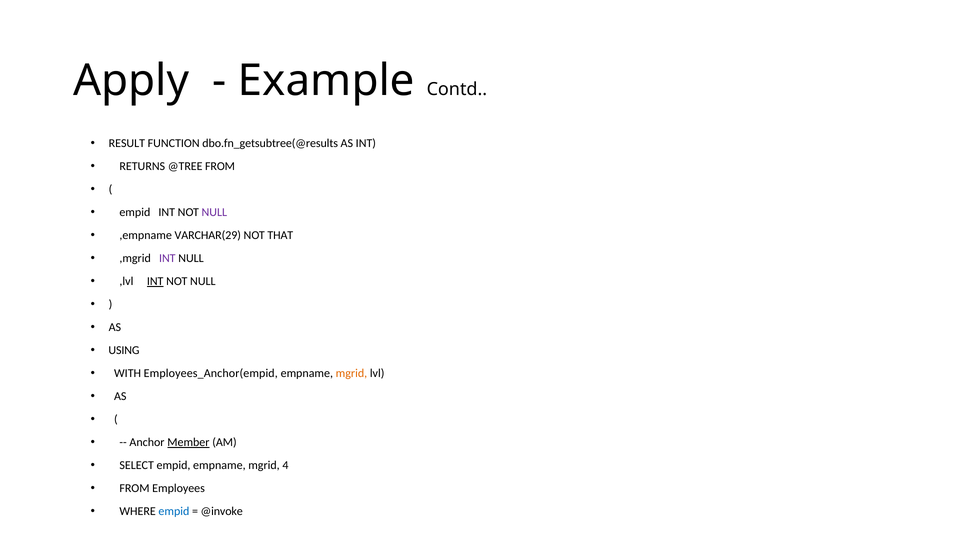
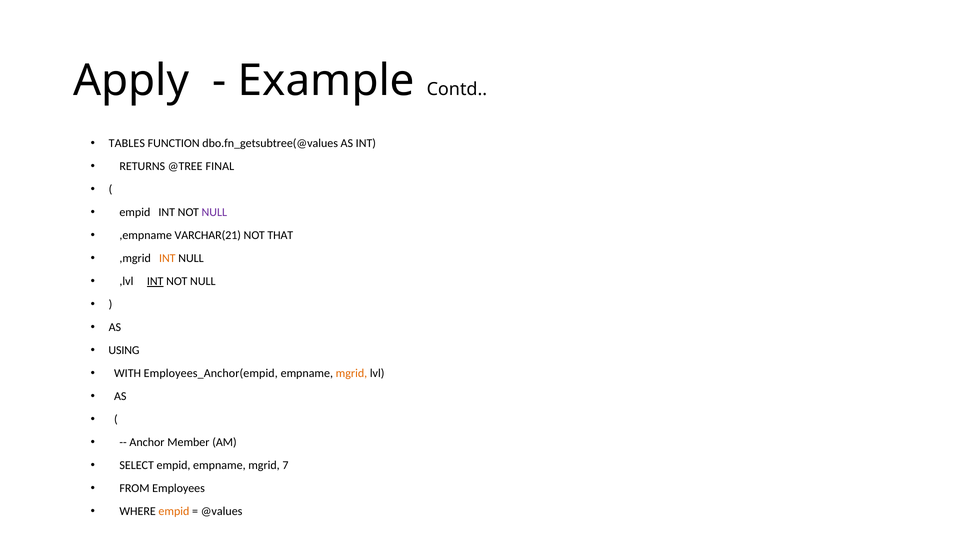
RESULT: RESULT -> TABLES
dbo.fn_getsubtree(@results: dbo.fn_getsubtree(@results -> dbo.fn_getsubtree(@values
@TREE FROM: FROM -> FINAL
VARCHAR(29: VARCHAR(29 -> VARCHAR(21
INT at (167, 258) colour: purple -> orange
Member underline: present -> none
4: 4 -> 7
empid at (174, 511) colour: blue -> orange
@invoke: @invoke -> @values
